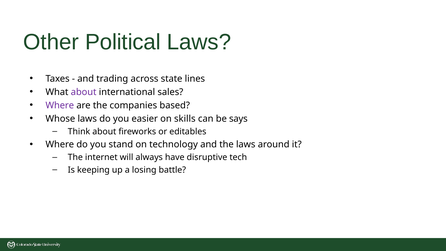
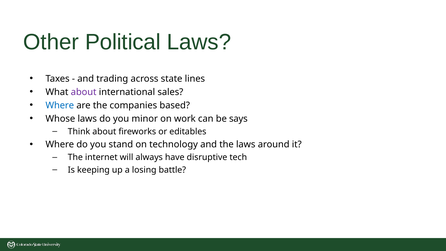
Where at (60, 105) colour: purple -> blue
easier: easier -> minor
skills: skills -> work
